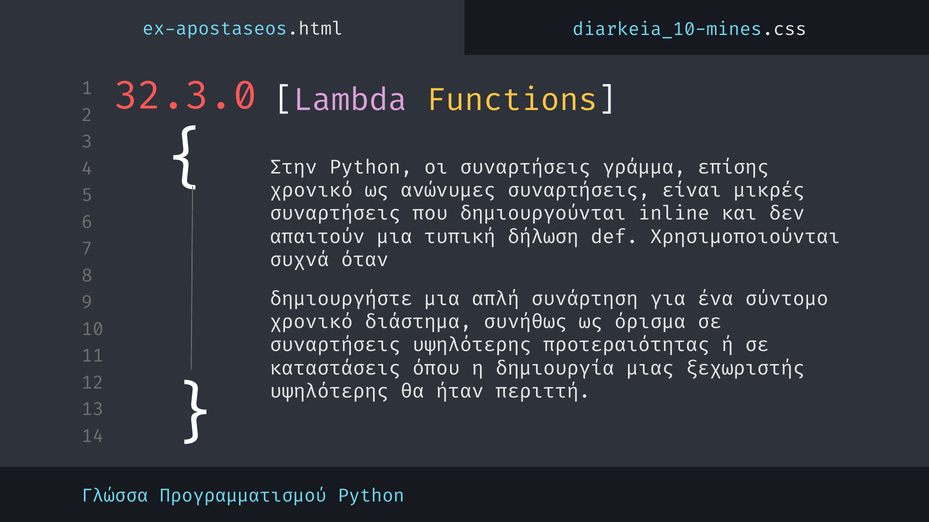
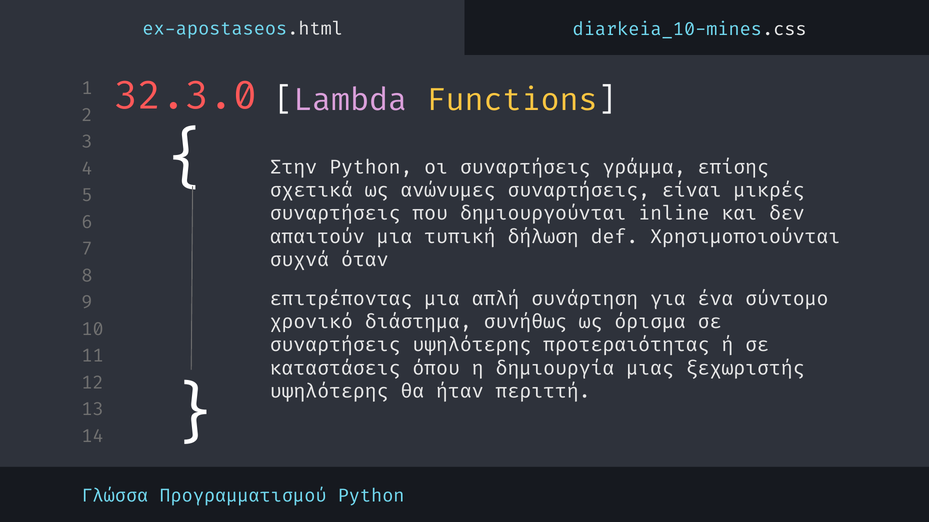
χρονικό at (311, 191): χρονικό -> σχετικά
δημιουργήστε: δημιουργήστε -> επιτρέποντας
